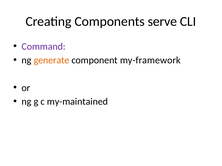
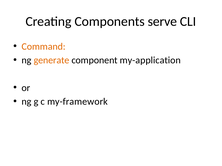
Command colour: purple -> orange
my-framework: my-framework -> my-application
my-maintained: my-maintained -> my-framework
